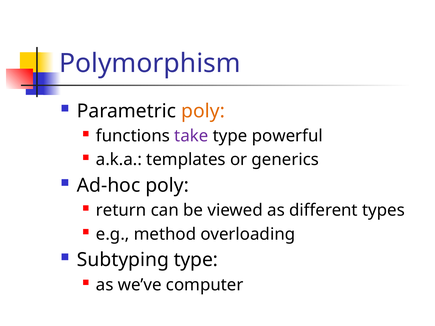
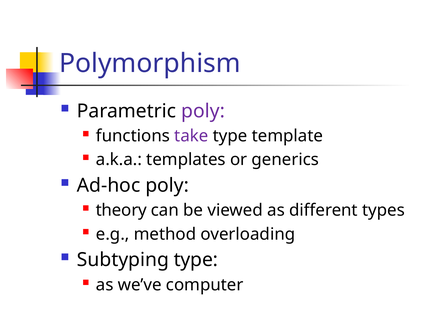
poly at (203, 111) colour: orange -> purple
powerful: powerful -> template
return: return -> theory
